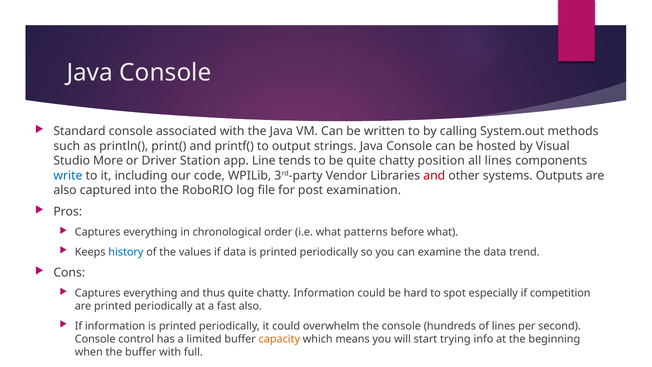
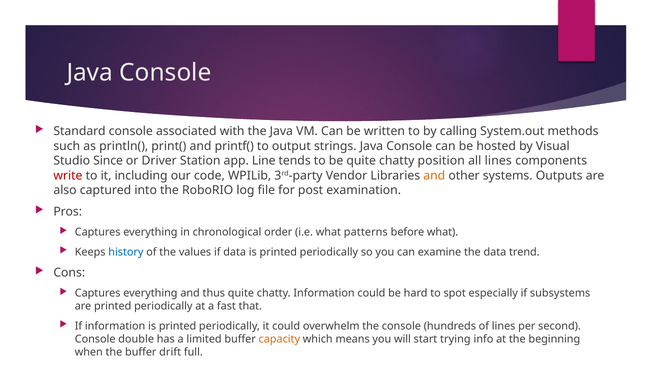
More: More -> Since
write colour: blue -> red
and at (434, 175) colour: red -> orange
competition: competition -> subsystems
fast also: also -> that
control: control -> double
buffer with: with -> drift
